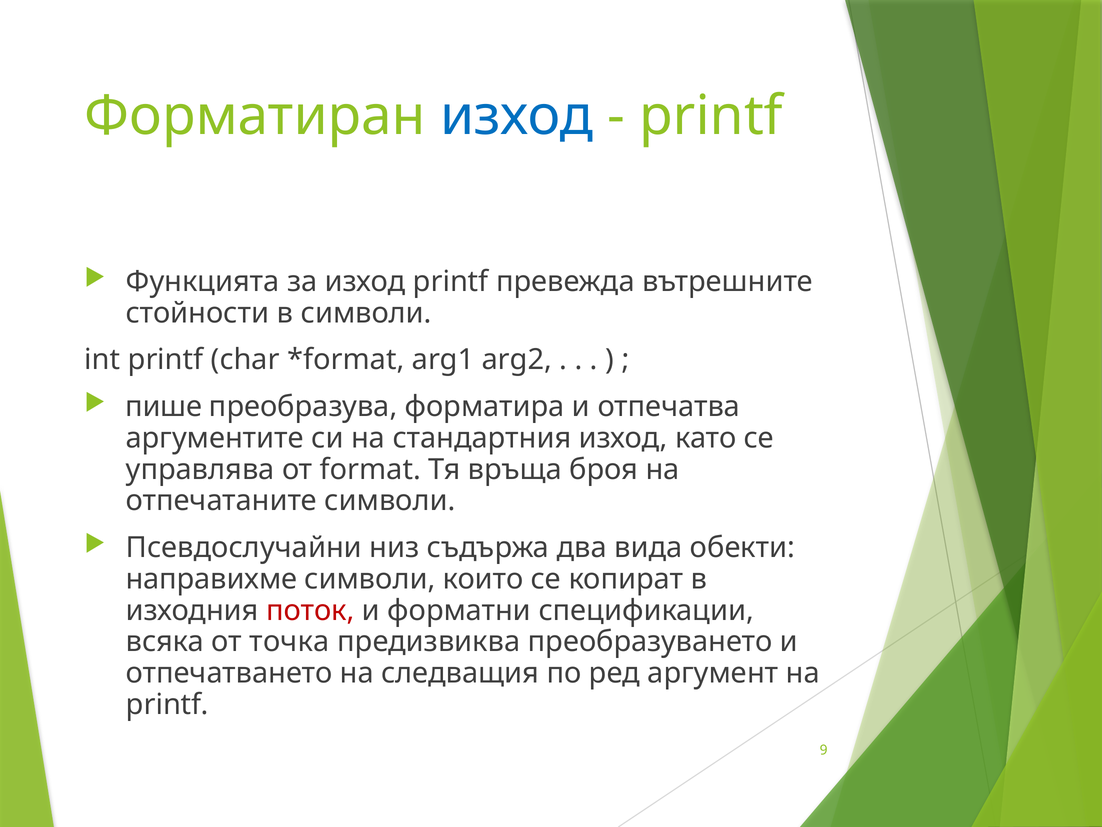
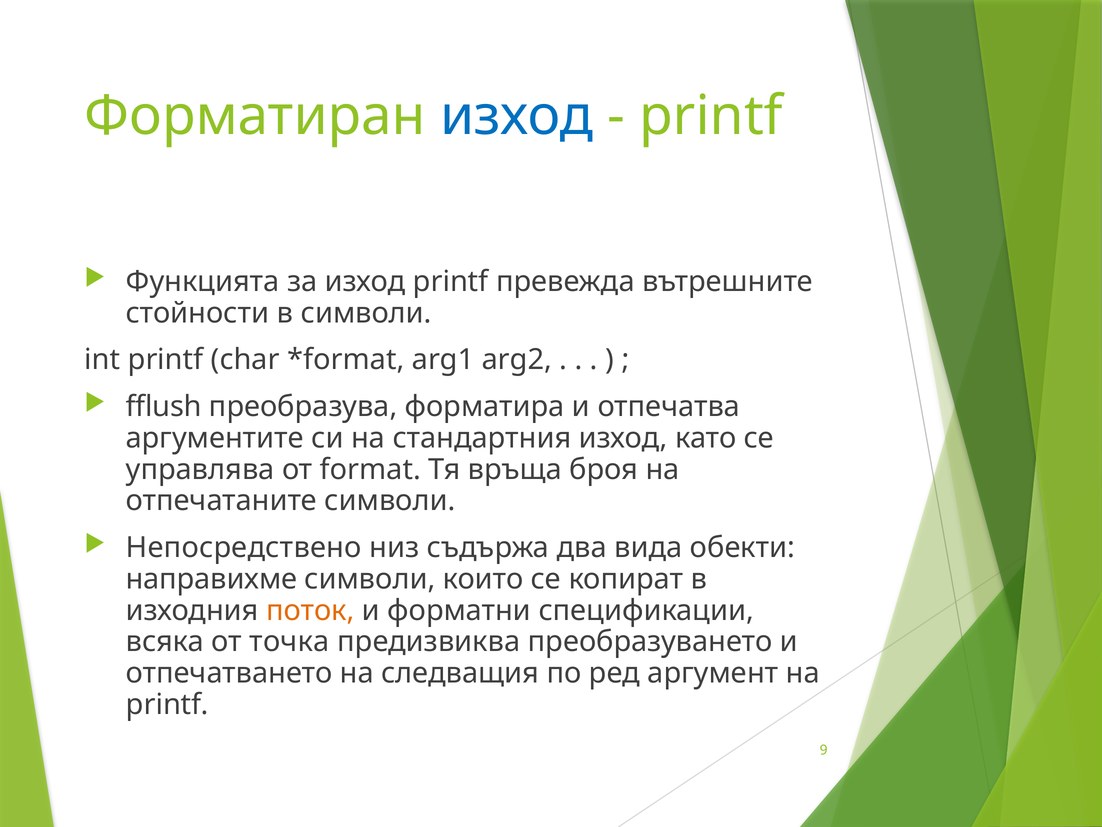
пише: пише -> fflush
Псевдослучайни: Псевдослучайни -> Непосредствено
поток colour: red -> orange
